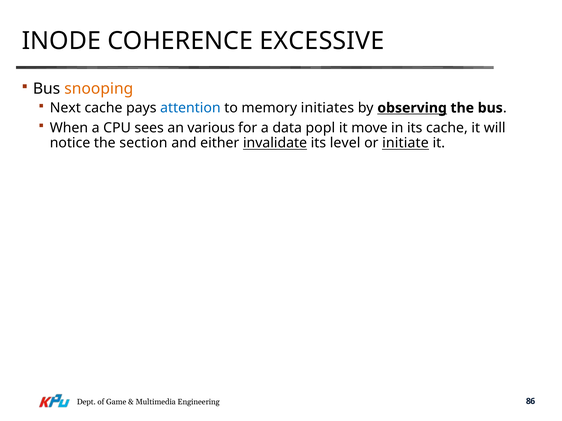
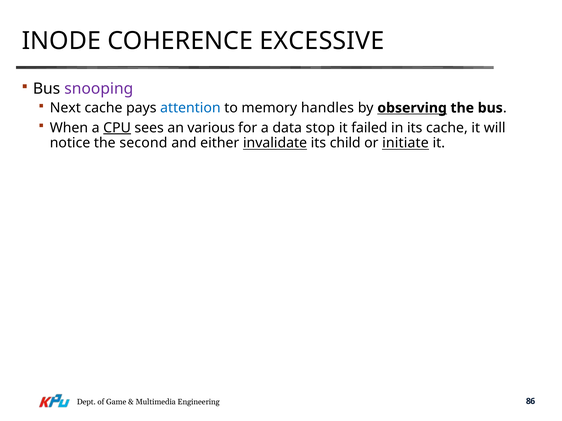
snooping colour: orange -> purple
initiates: initiates -> handles
CPU underline: none -> present
popl: popl -> stop
move: move -> failed
section: section -> second
level: level -> child
